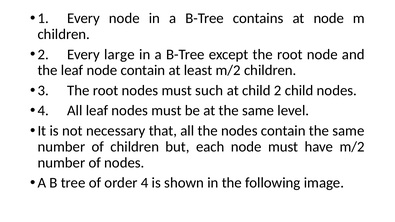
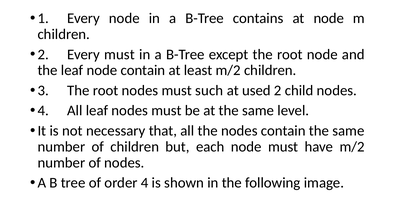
Every large: large -> must
at child: child -> used
